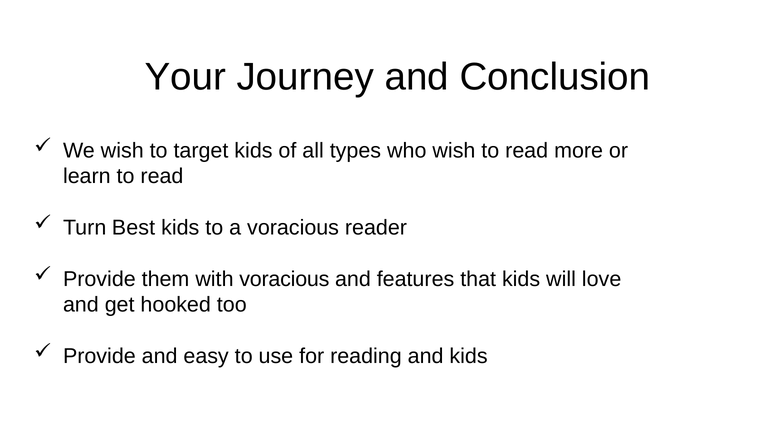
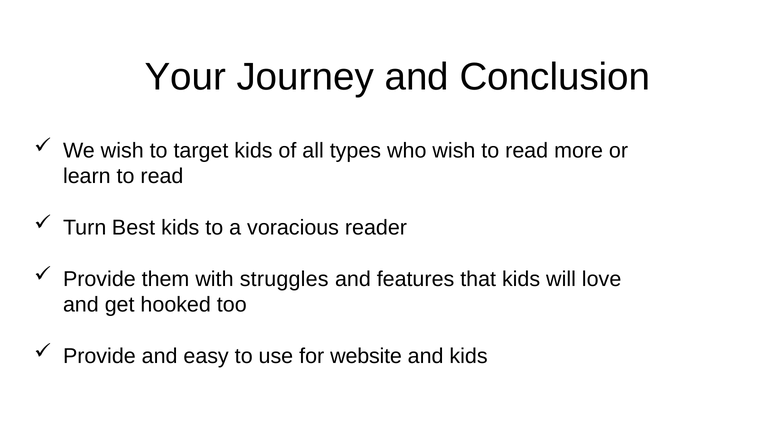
with voracious: voracious -> struggles
reading: reading -> website
